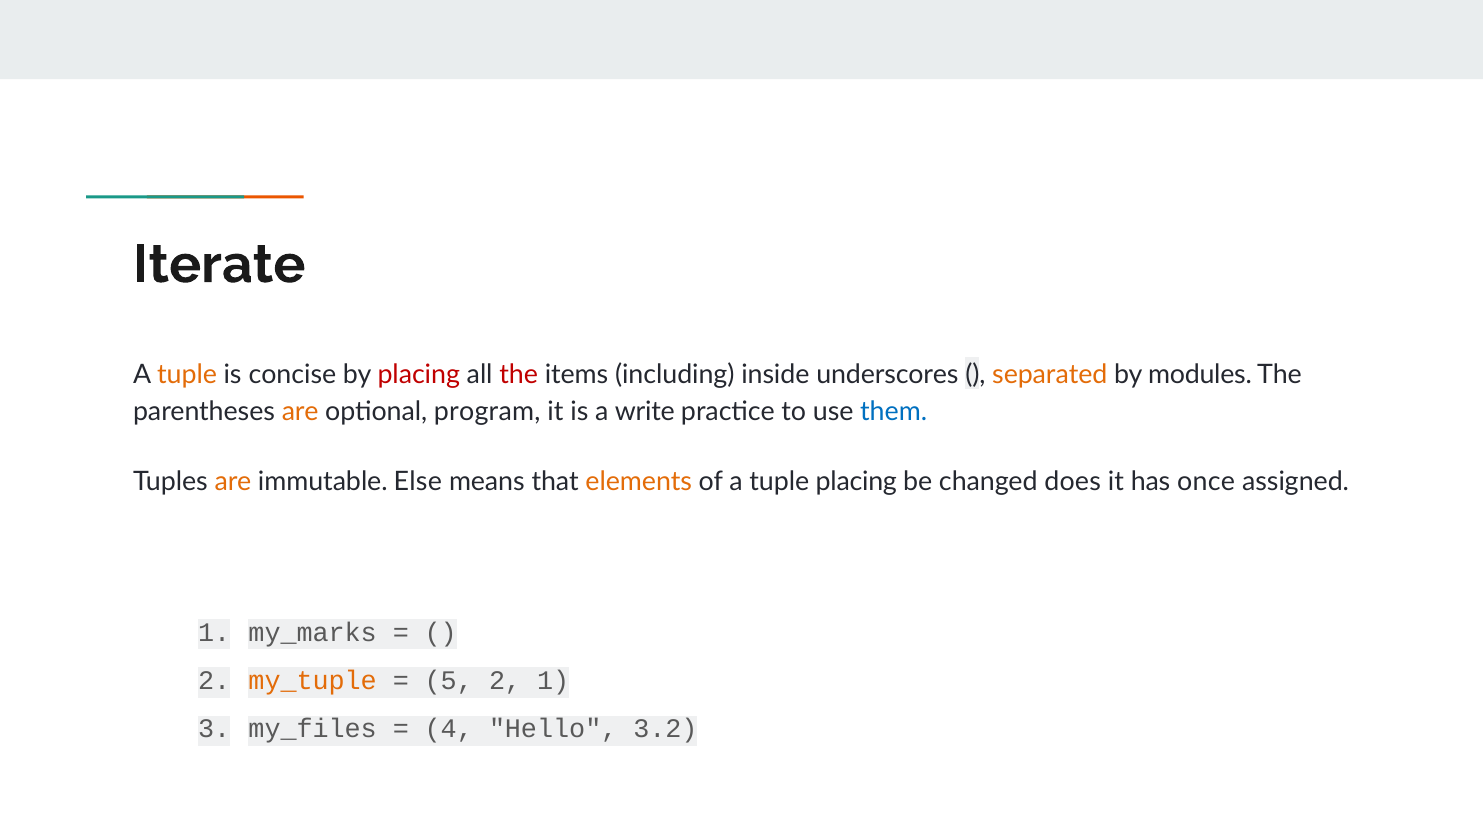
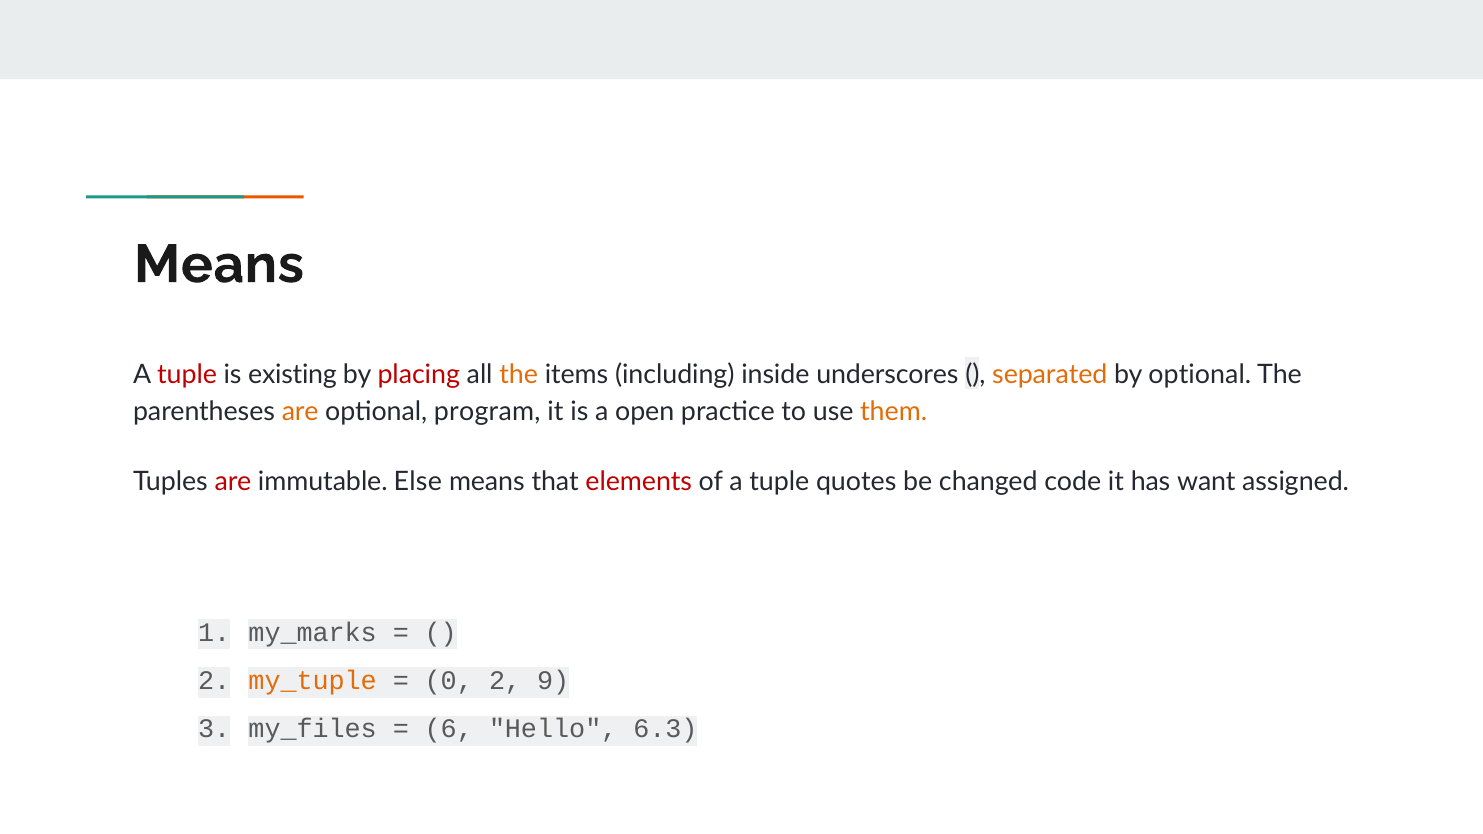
Iterate at (219, 265): Iterate -> Means
tuple at (187, 375) colour: orange -> red
concise: concise -> existing
the at (519, 375) colour: red -> orange
by modules: modules -> optional
write: write -> open
them colour: blue -> orange
are at (233, 482) colour: orange -> red
elements colour: orange -> red
tuple placing: placing -> quotes
does: does -> code
once: once -> want
5: 5 -> 0
2 1: 1 -> 9
4: 4 -> 6
3.2: 3.2 -> 6.3
